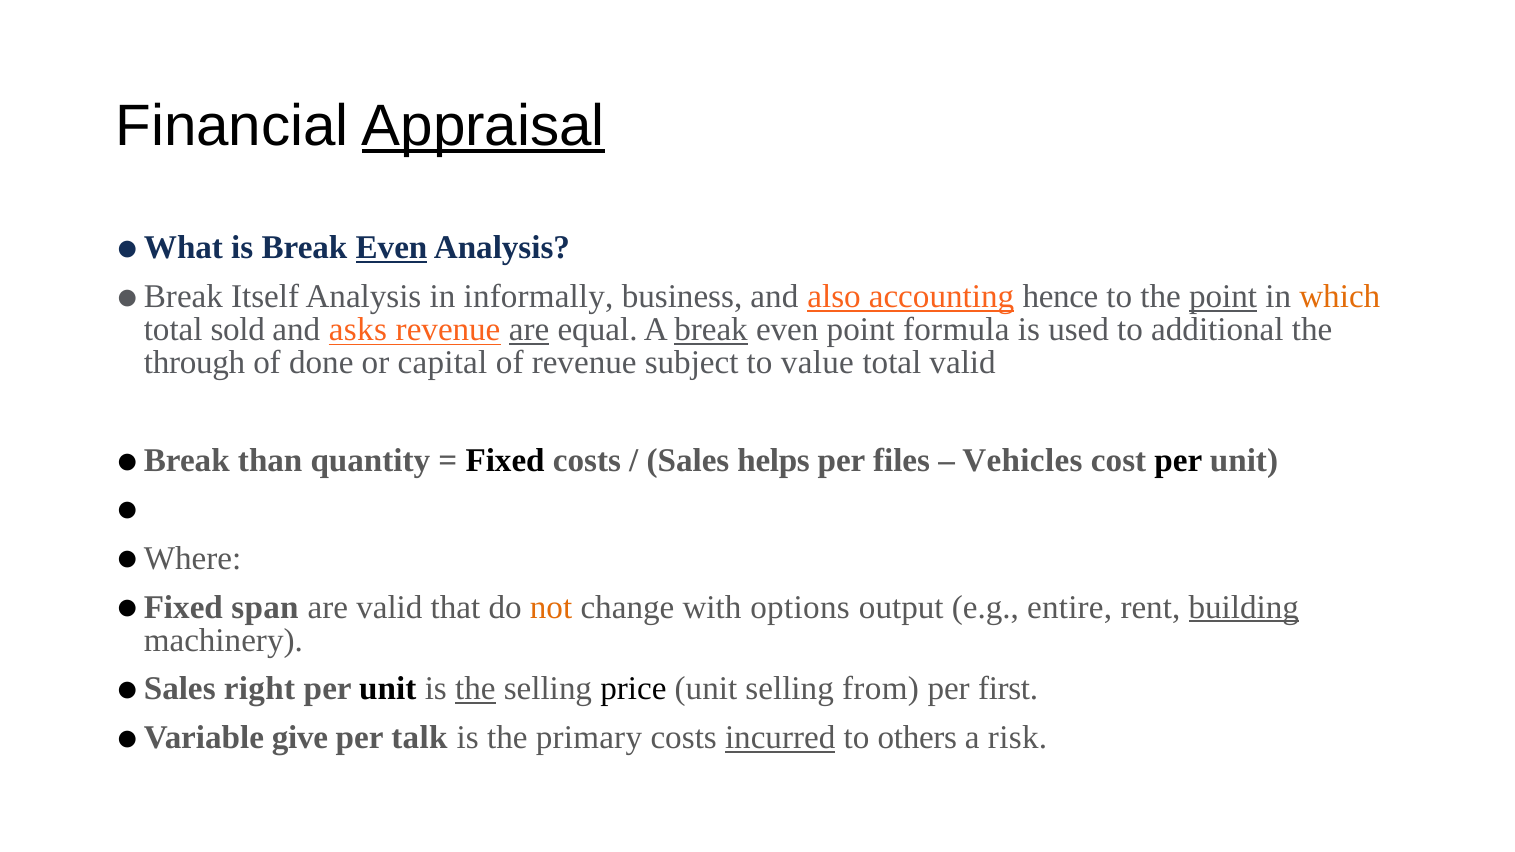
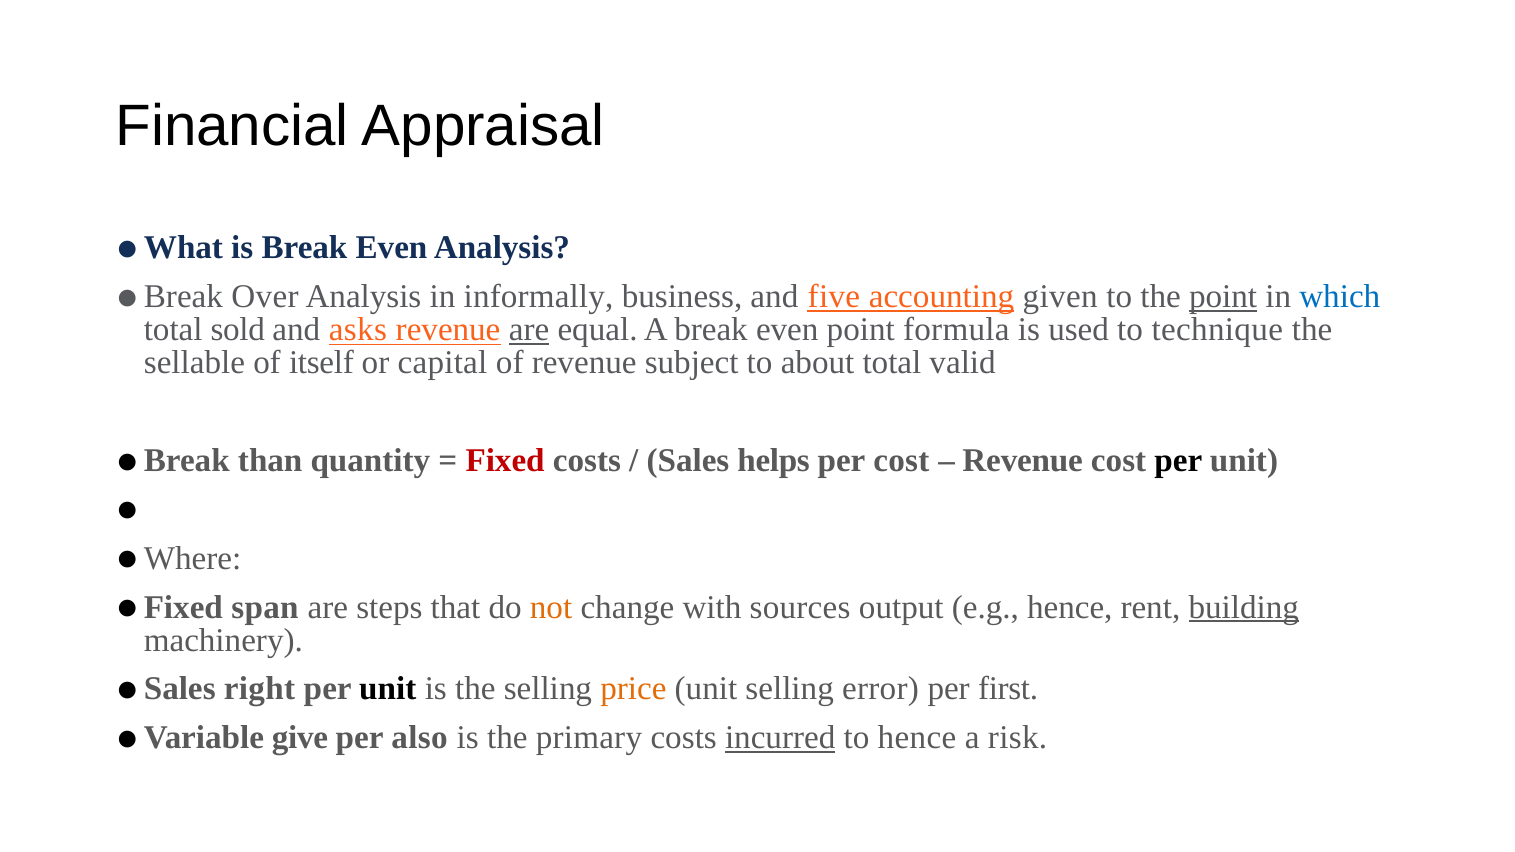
Appraisal underline: present -> none
Even at (392, 248) underline: present -> none
Itself: Itself -> Over
also: also -> five
hence: hence -> given
which colour: orange -> blue
break at (711, 330) underline: present -> none
additional: additional -> technique
through: through -> sellable
done: done -> itself
value: value -> about
Fixed colour: black -> red
per files: files -> cost
Vehicles at (1022, 461): Vehicles -> Revenue
are valid: valid -> steps
options: options -> sources
e.g entire: entire -> hence
the at (475, 689) underline: present -> none
price colour: black -> orange
from: from -> error
talk: talk -> also
to others: others -> hence
